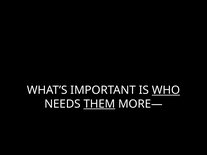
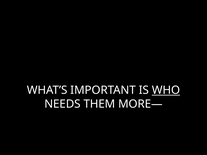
THEM underline: present -> none
